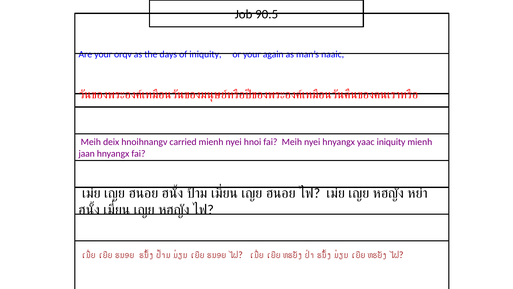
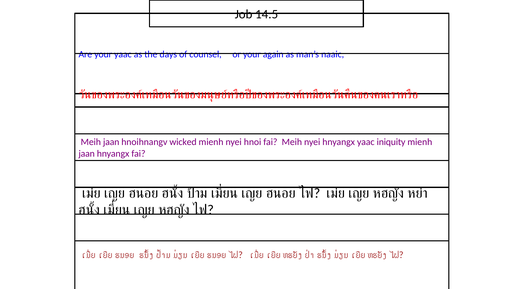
90:5: 90:5 -> 14:5
your orqv: orqv -> yaac
of iniquity: iniquity -> counsel
Meih deix: deix -> jaan
carried: carried -> wicked
